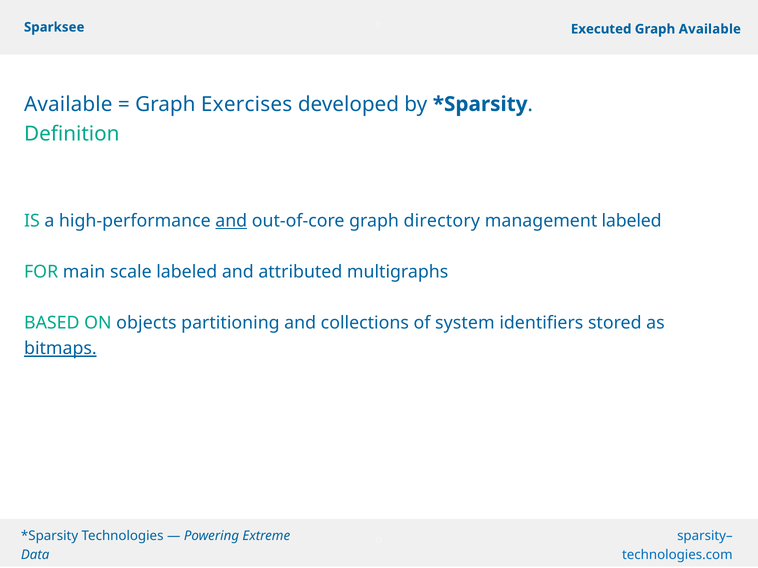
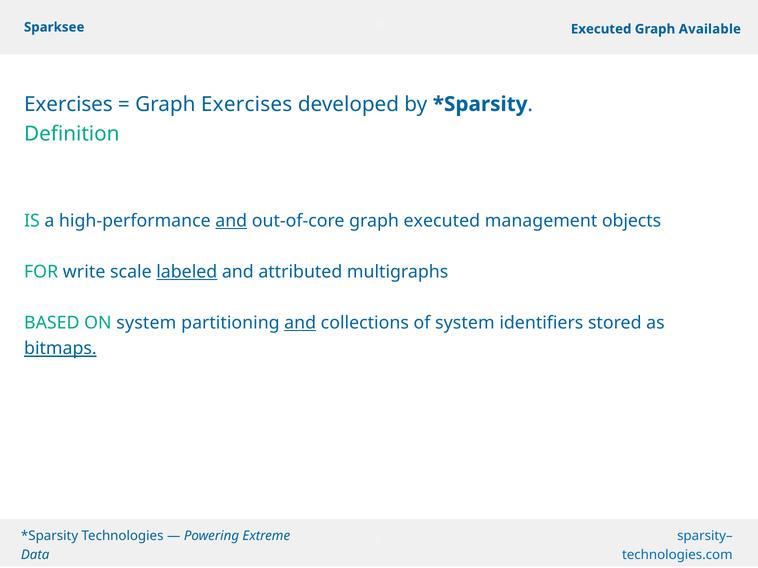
Available at (68, 104): Available -> Exercises
graph directory: directory -> executed
management labeled: labeled -> objects
main: main -> write
labeled at (187, 272) underline: none -> present
ON objects: objects -> system
and at (300, 323) underline: none -> present
